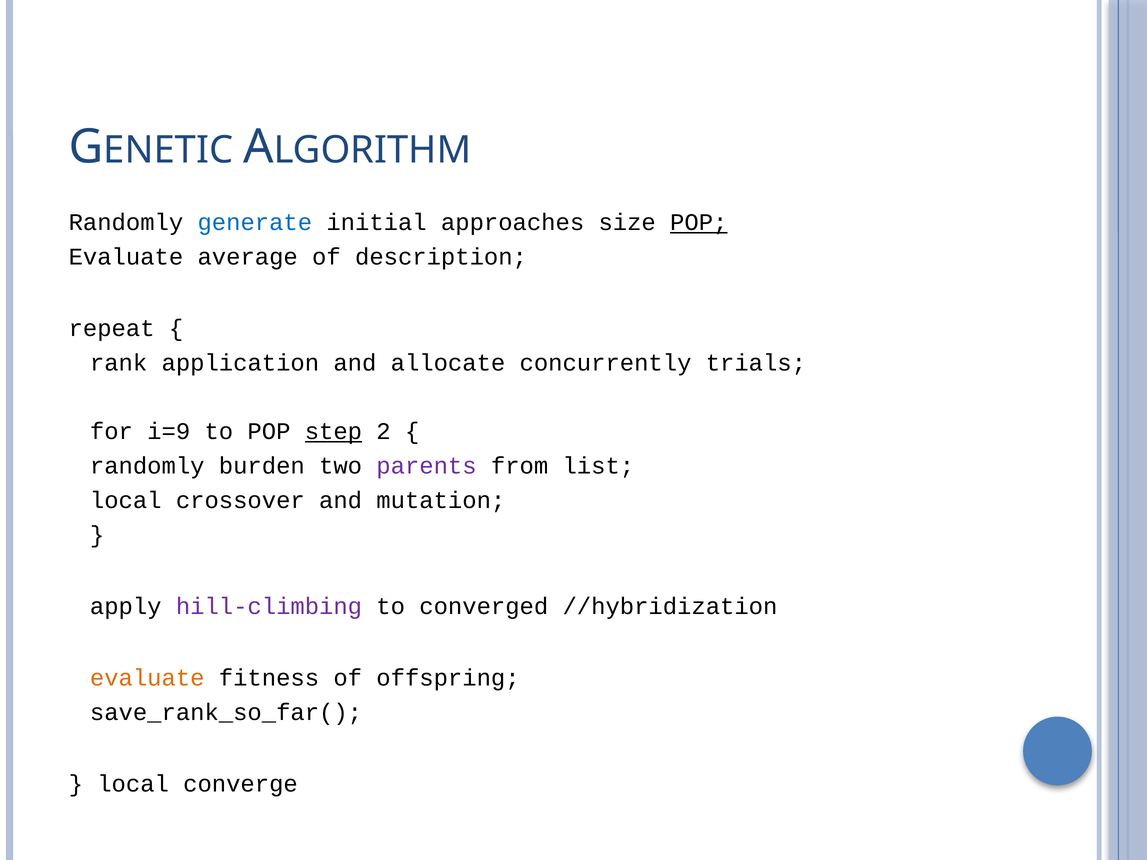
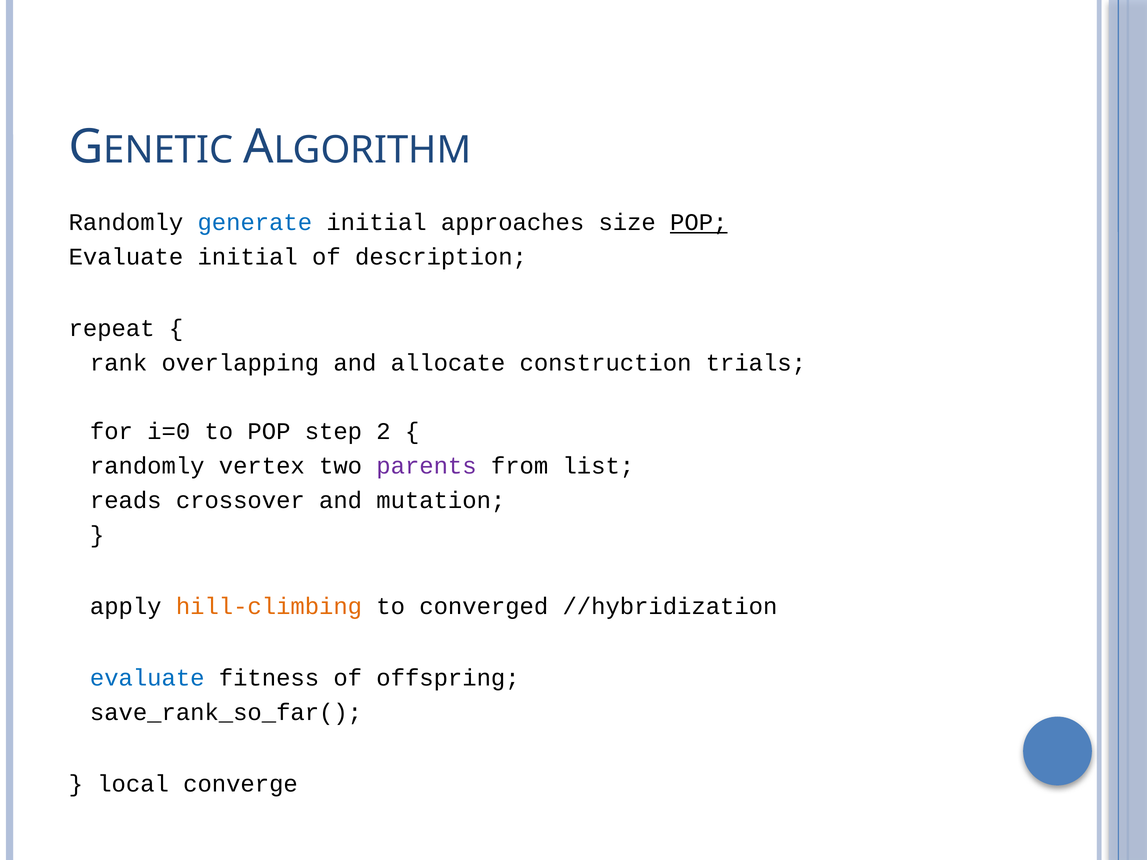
Evaluate average: average -> initial
application: application -> overlapping
concurrently: concurrently -> construction
i=9: i=9 -> i=0
step underline: present -> none
burden: burden -> vertex
local at (126, 500): local -> reads
hill-climbing colour: purple -> orange
evaluate at (147, 678) colour: orange -> blue
